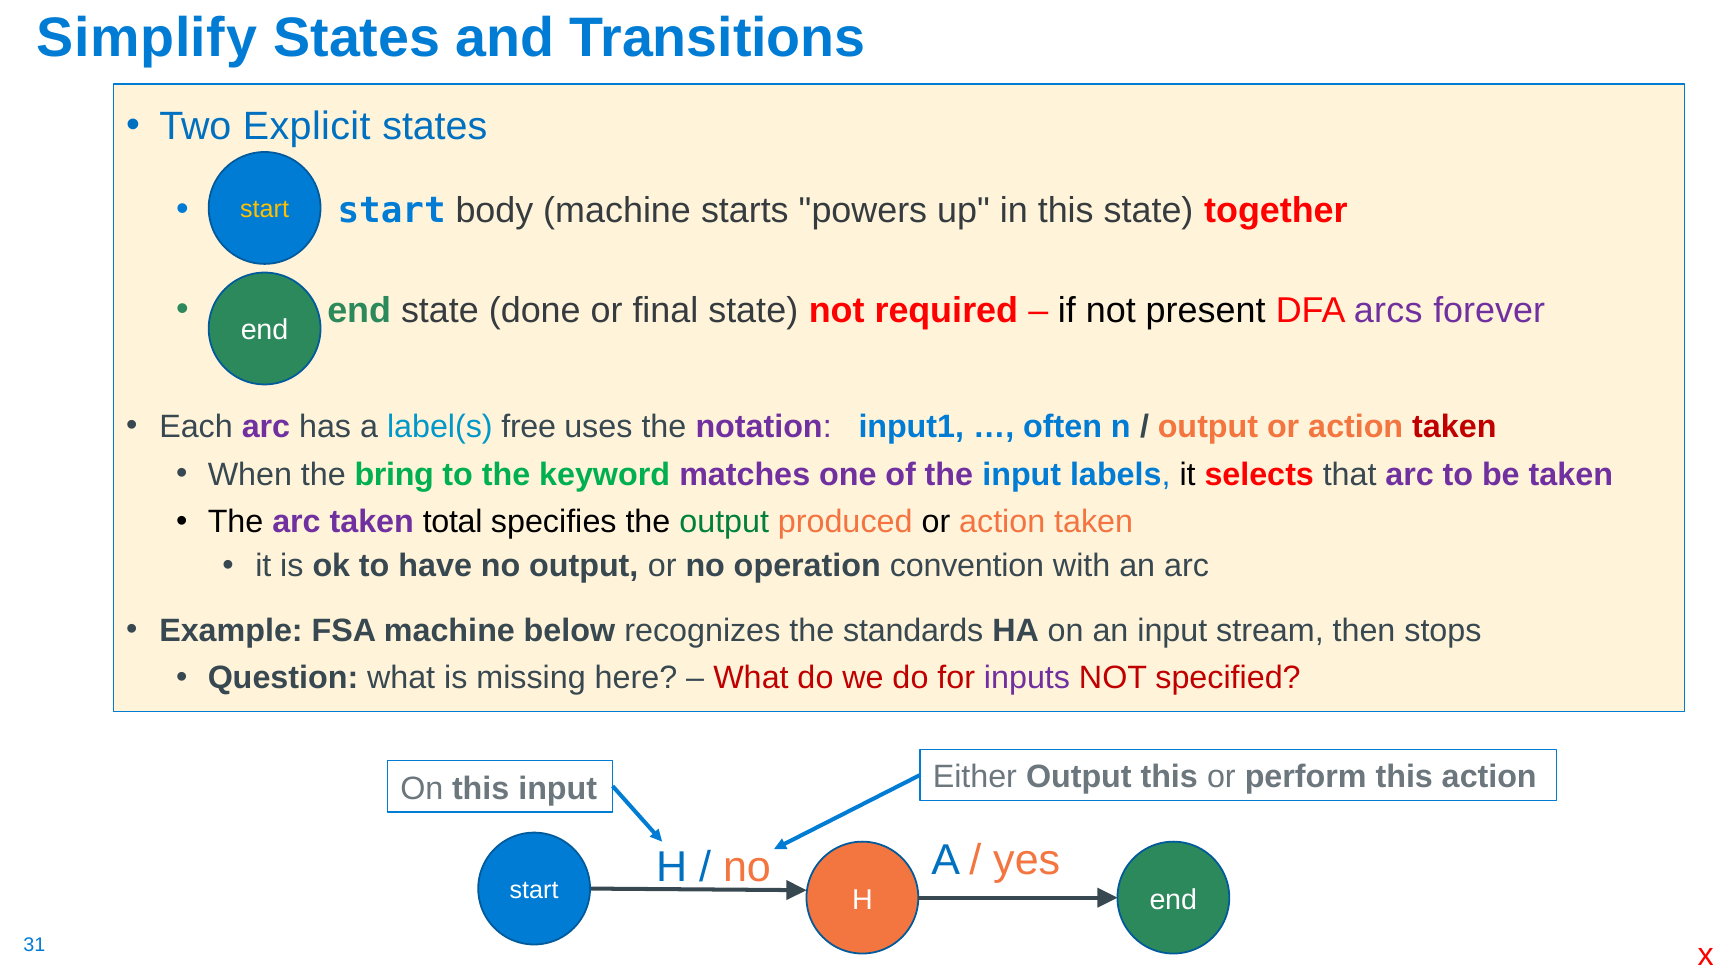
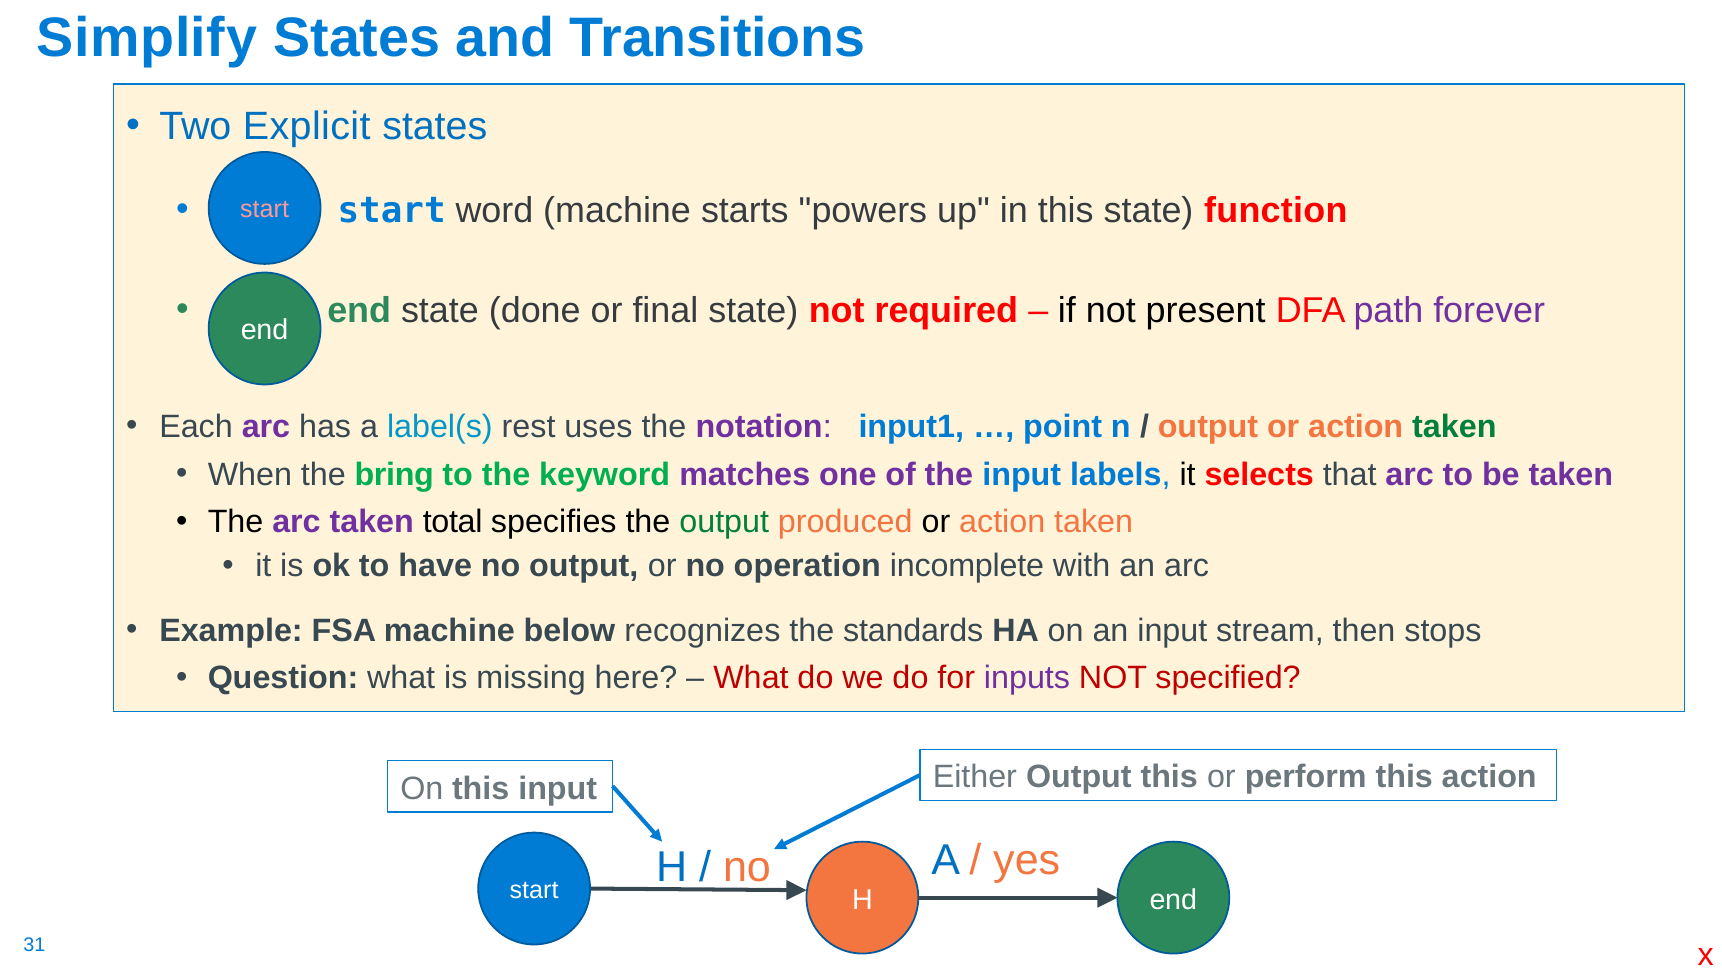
body: body -> word
together: together -> function
start at (265, 210) colour: yellow -> pink
arcs: arcs -> path
free: free -> rest
often: often -> point
taken at (1454, 427) colour: red -> green
convention: convention -> incomplete
